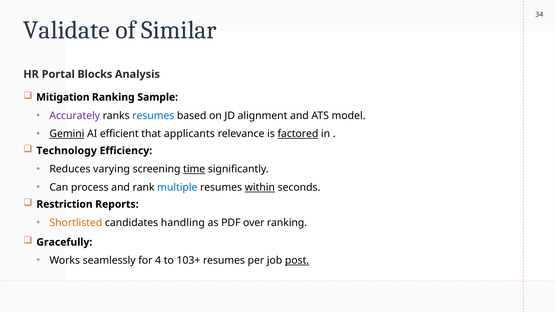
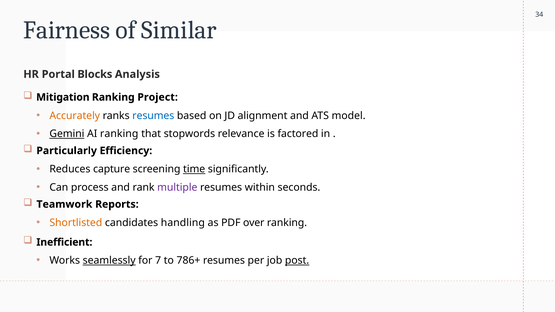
Validate: Validate -> Fairness
Sample: Sample -> Project
Accurately colour: purple -> orange
AI efficient: efficient -> ranking
applicants: applicants -> stopwords
factored underline: present -> none
Technology: Technology -> Particularly
varying: varying -> capture
multiple colour: blue -> purple
within underline: present -> none
Restriction: Restriction -> Teamwork
Gracefully: Gracefully -> Inefficient
seamlessly underline: none -> present
4: 4 -> 7
103+: 103+ -> 786+
